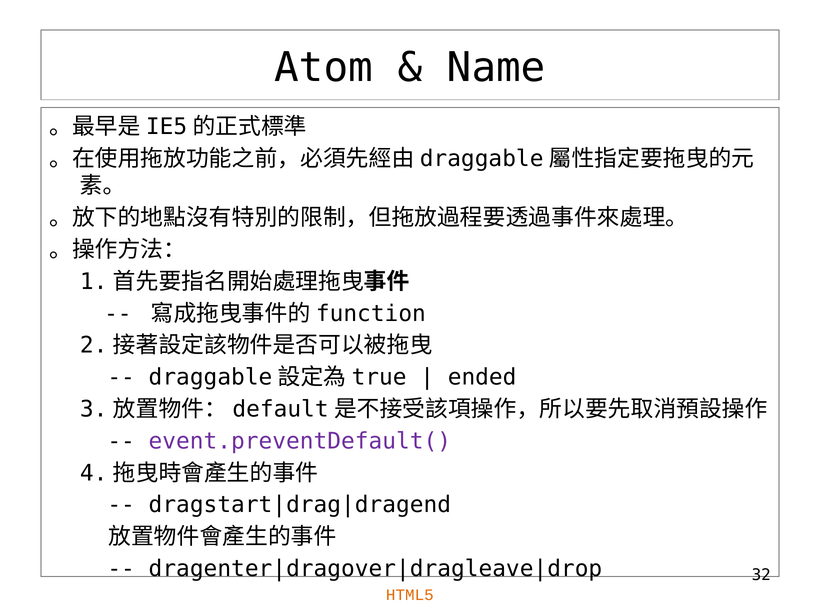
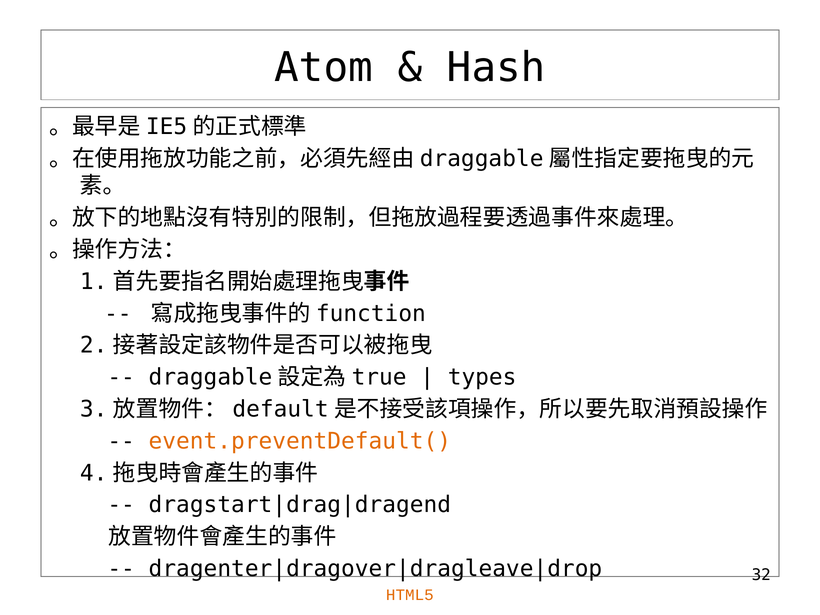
Name: Name -> Hash
ended: ended -> types
event.preventDefault( colour: purple -> orange
